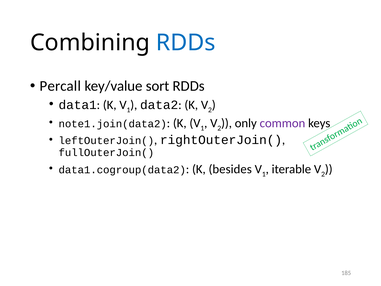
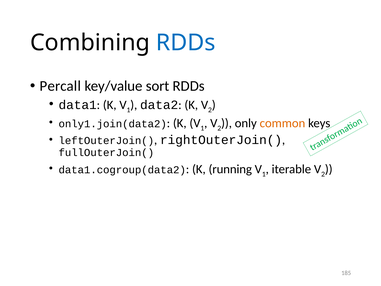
note1.join(data2: note1.join(data2 -> only1.join(data2
common colour: purple -> orange
besides: besides -> running
